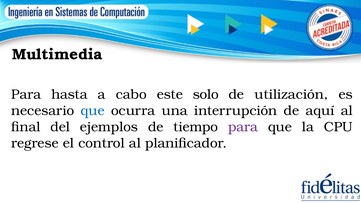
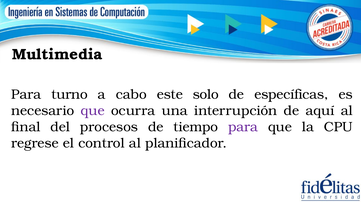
hasta: hasta -> turno
utilización: utilización -> específicas
que at (93, 111) colour: blue -> purple
ejemplos: ejemplos -> procesos
